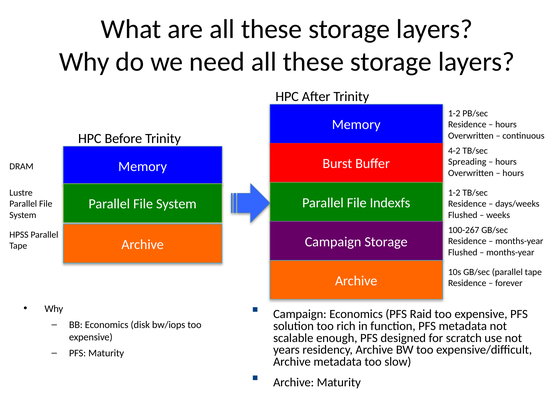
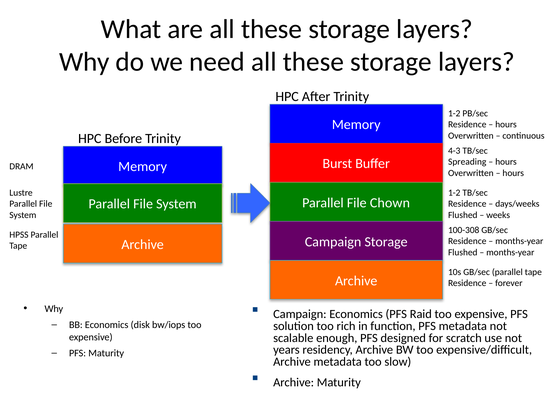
4-2: 4-2 -> 4-3
Indexfs: Indexfs -> Chown
100-267: 100-267 -> 100-308
